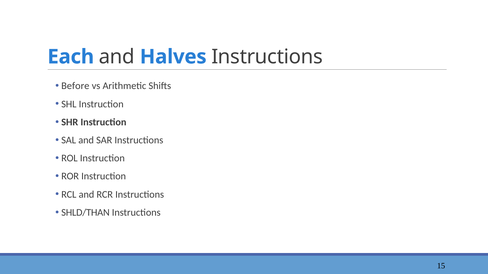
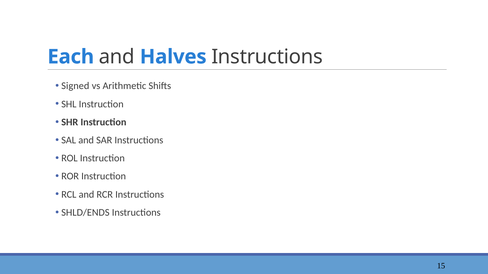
Before: Before -> Signed
SHLD/THAN: SHLD/THAN -> SHLD/ENDS
